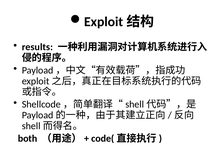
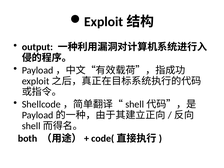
results: results -> output
